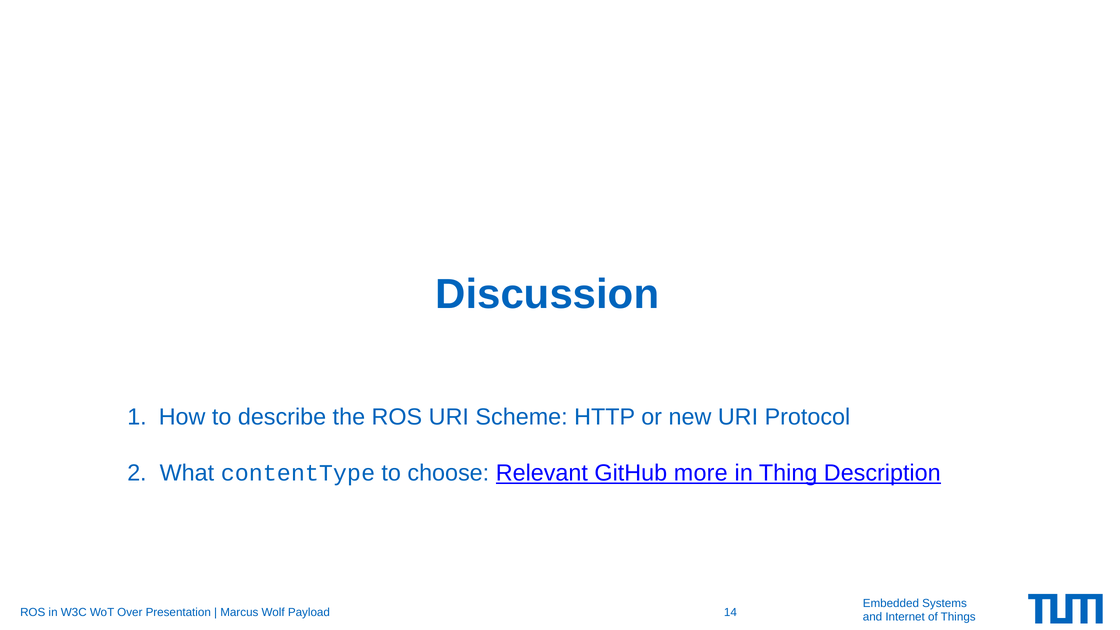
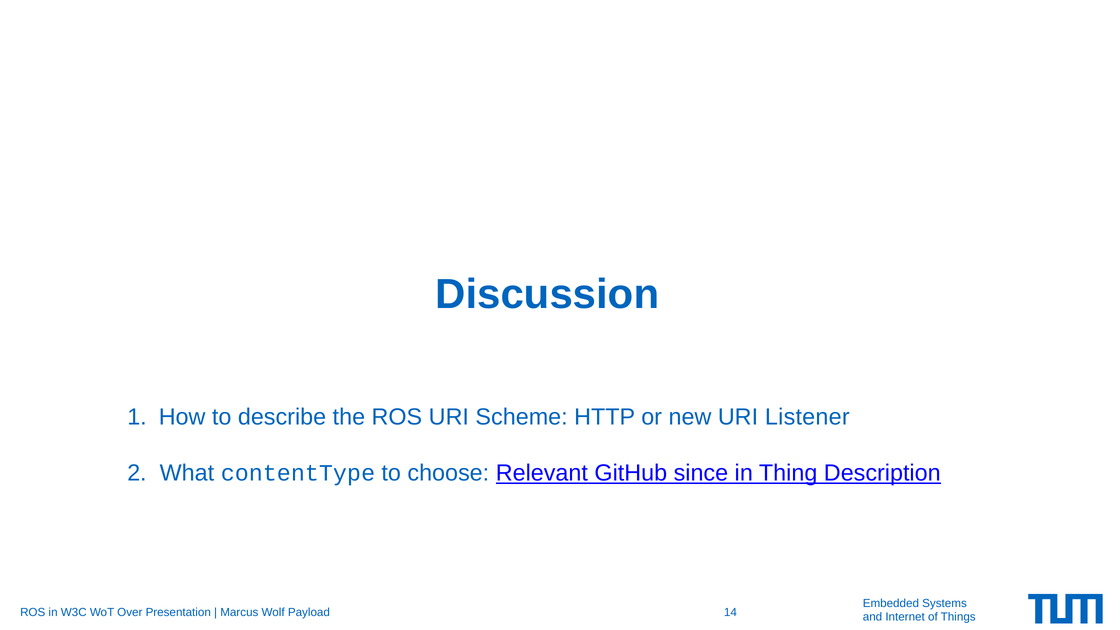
Protocol: Protocol -> Listener
more: more -> since
